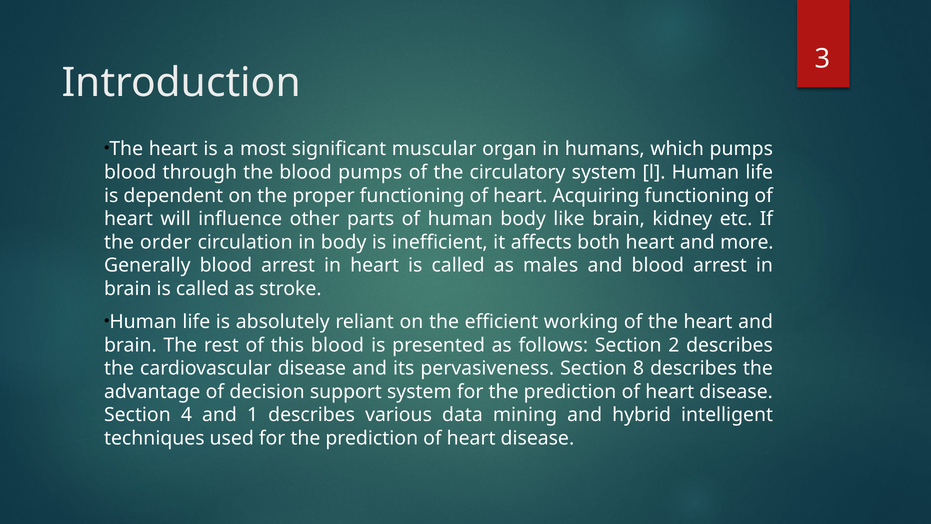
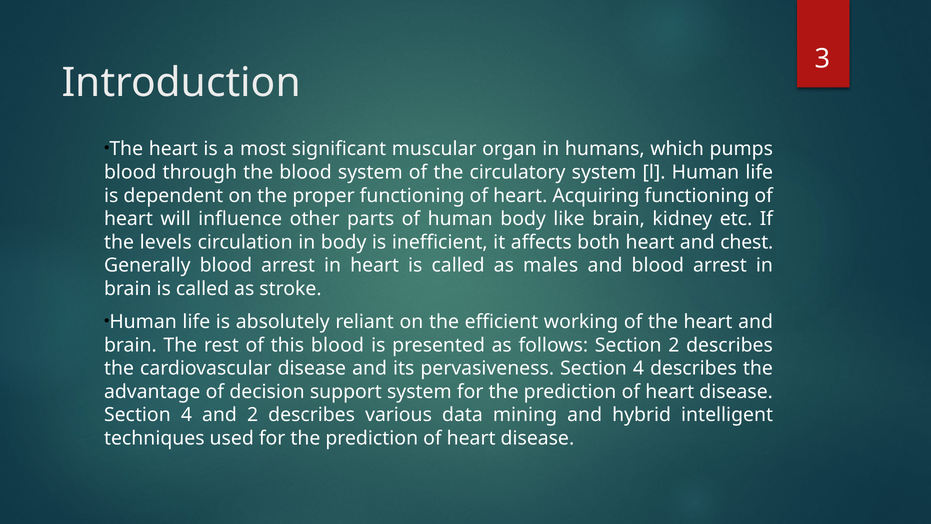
blood pumps: pumps -> system
order: order -> levels
more: more -> chest
pervasiveness Section 8: 8 -> 4
and 1: 1 -> 2
